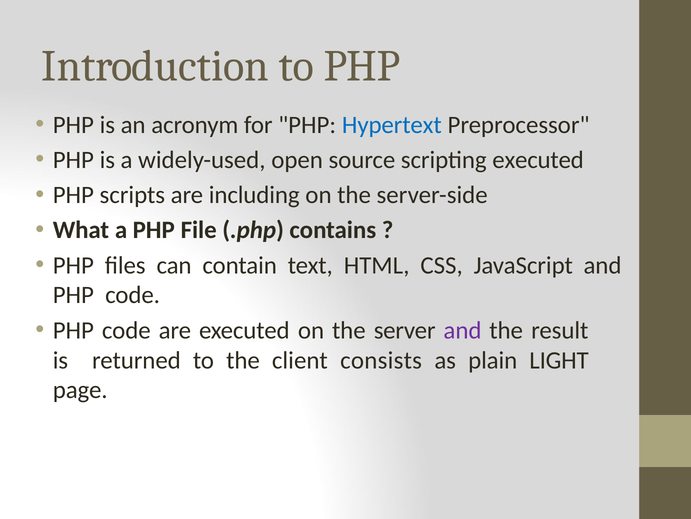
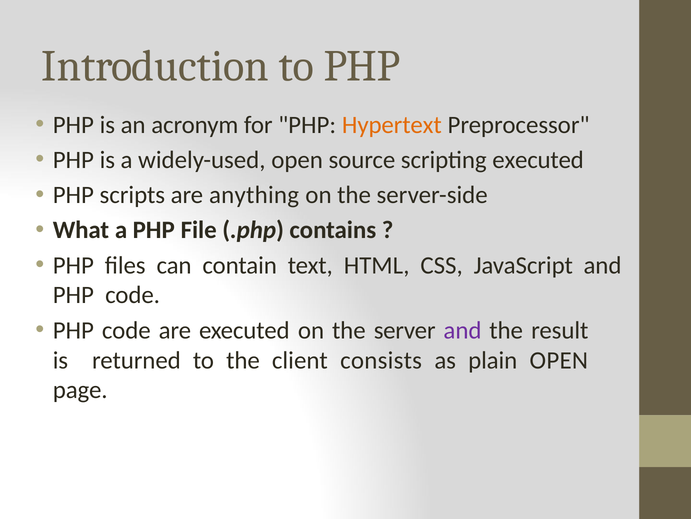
Hypertext colour: blue -> orange
including: including -> anything
plain LIGHT: LIGHT -> OPEN
